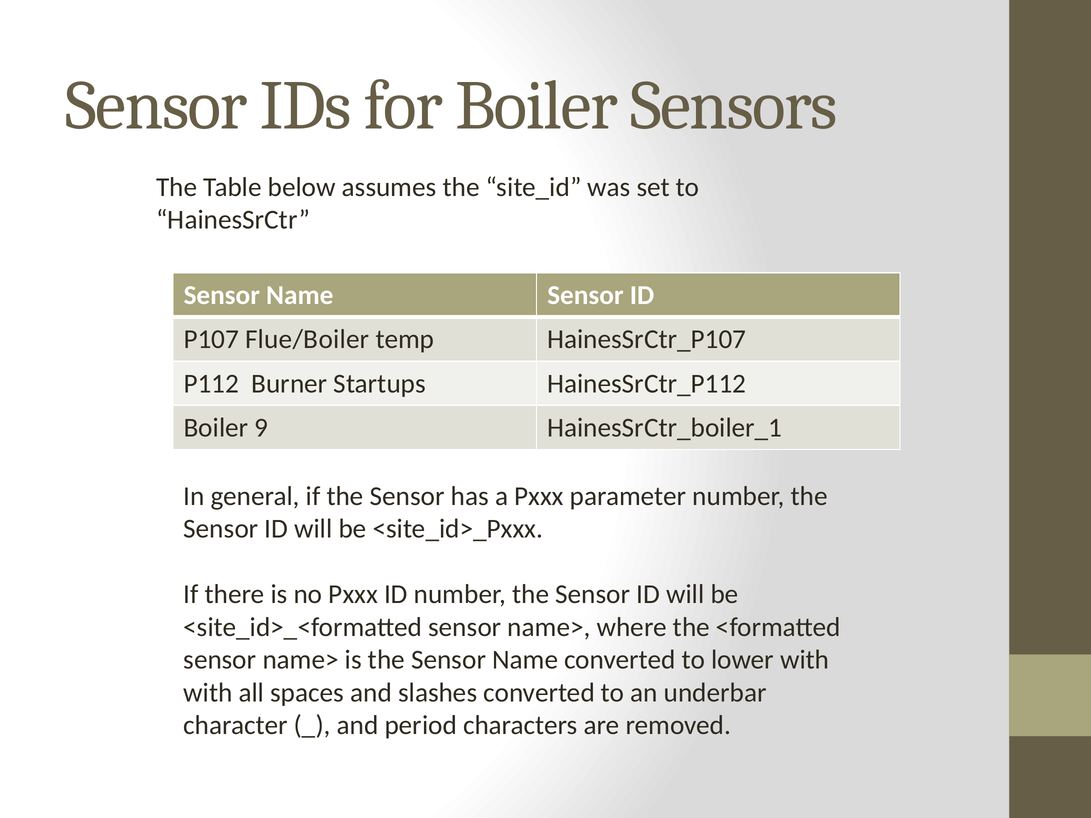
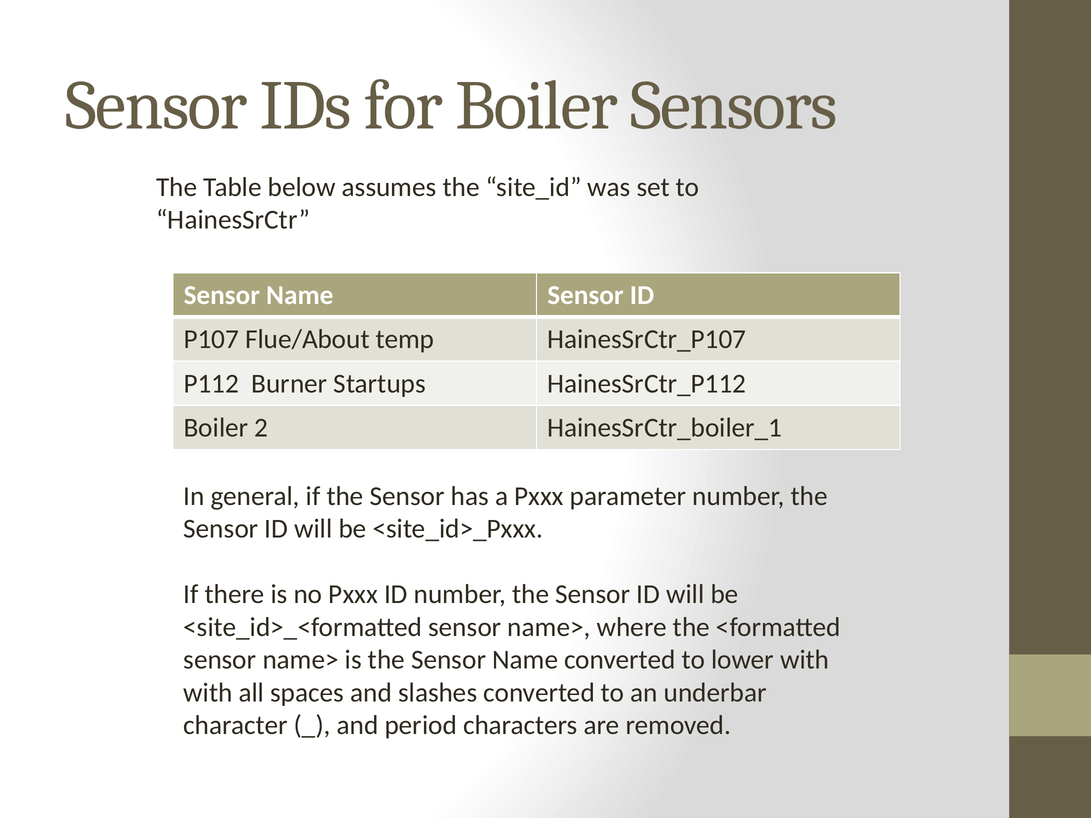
Flue/Boiler: Flue/Boiler -> Flue/About
9: 9 -> 2
